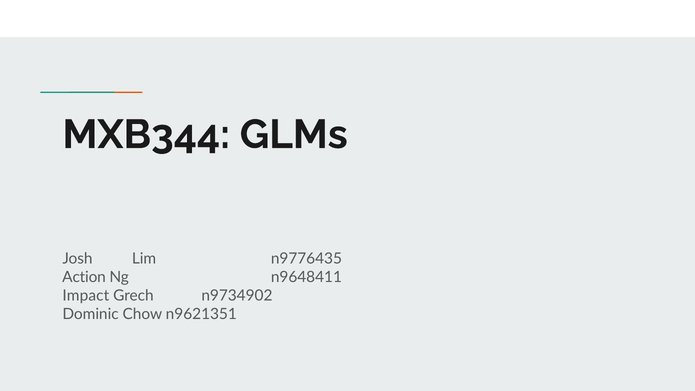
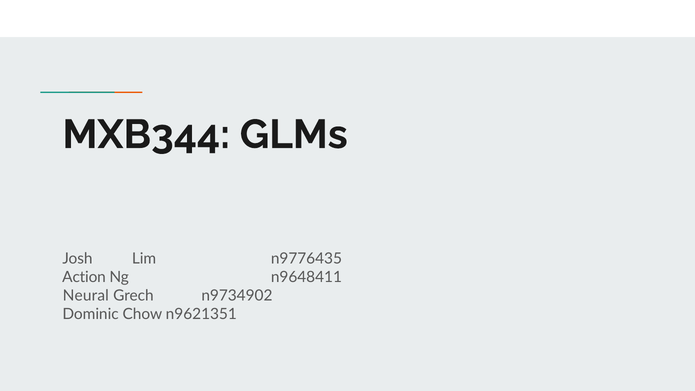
Impact: Impact -> Neural
